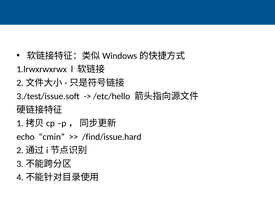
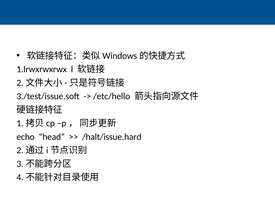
cmin: cmin -> head
/find/issue.hard: /find/issue.hard -> /halt/issue.hard
